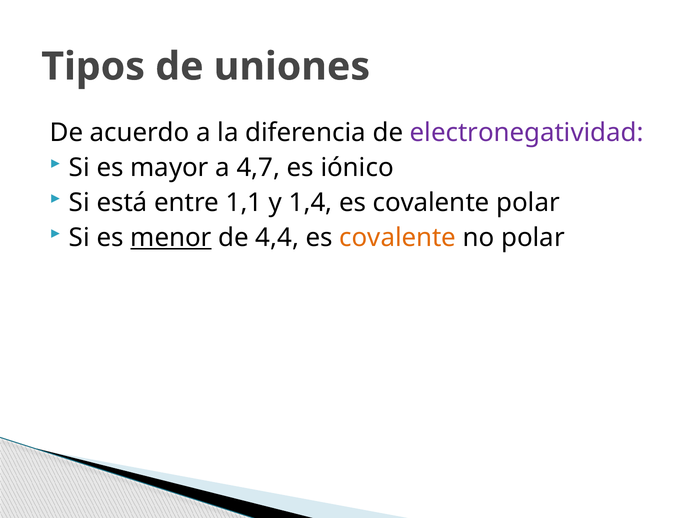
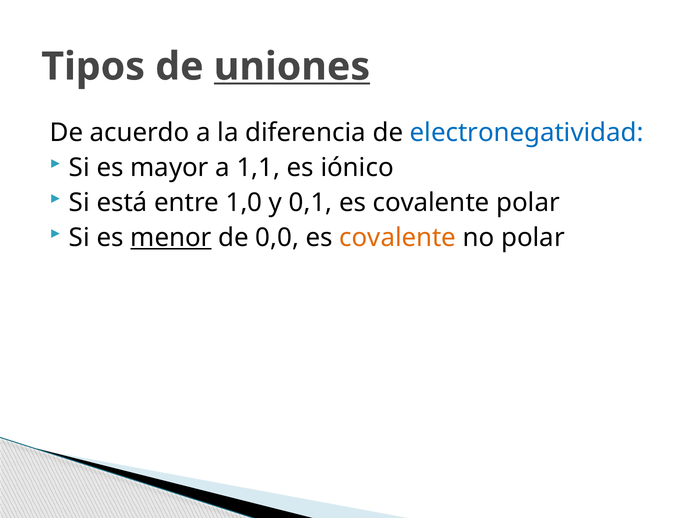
uniones underline: none -> present
electronegatividad colour: purple -> blue
4,7: 4,7 -> 1,1
1,1: 1,1 -> 1,0
1,4: 1,4 -> 0,1
4,4: 4,4 -> 0,0
